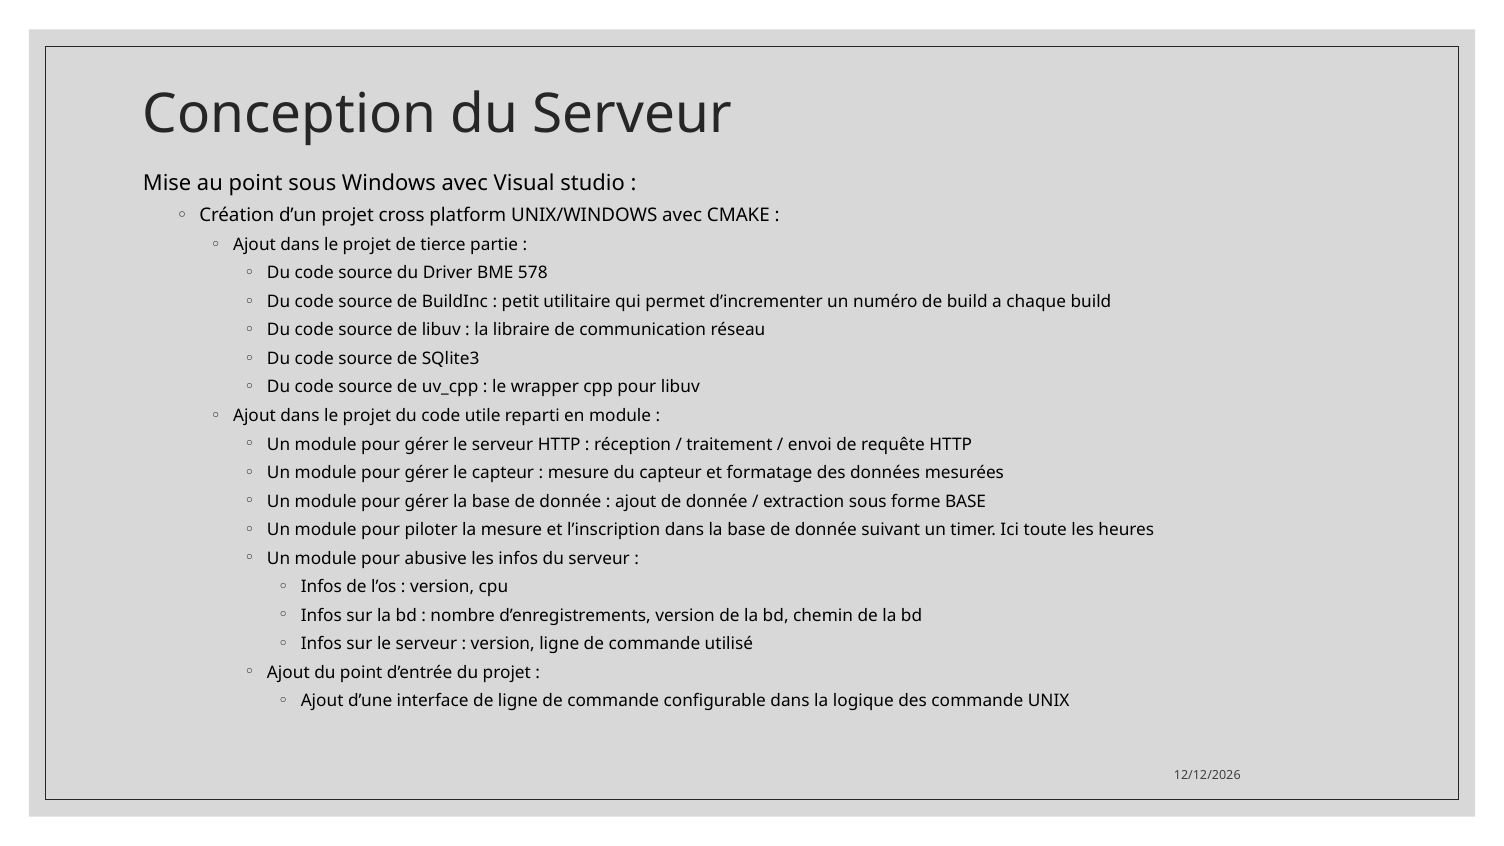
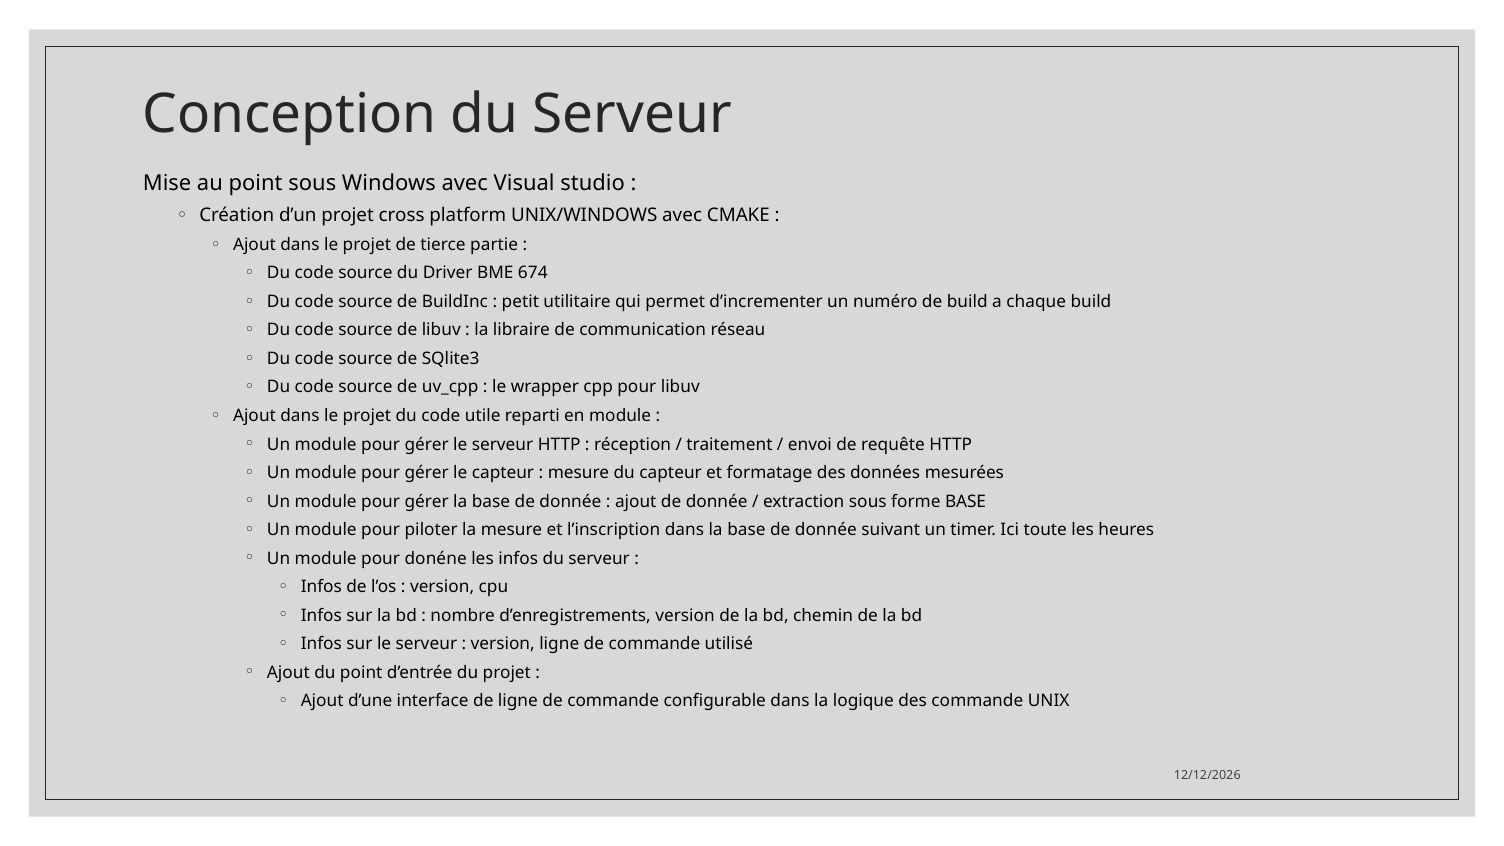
578: 578 -> 674
abusive: abusive -> donéne
